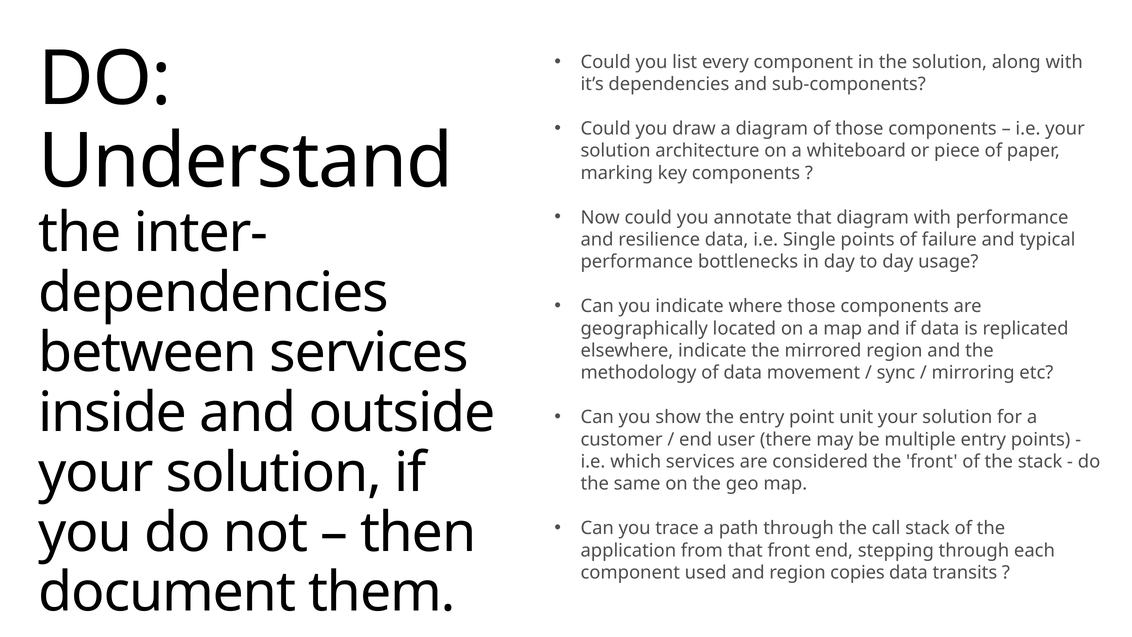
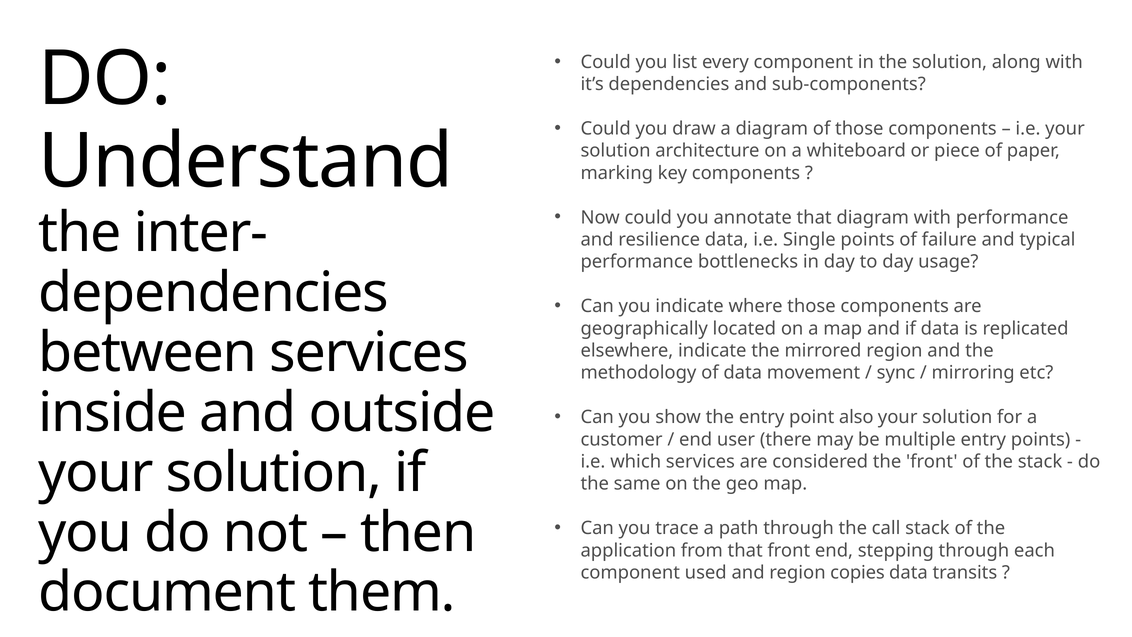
unit: unit -> also
